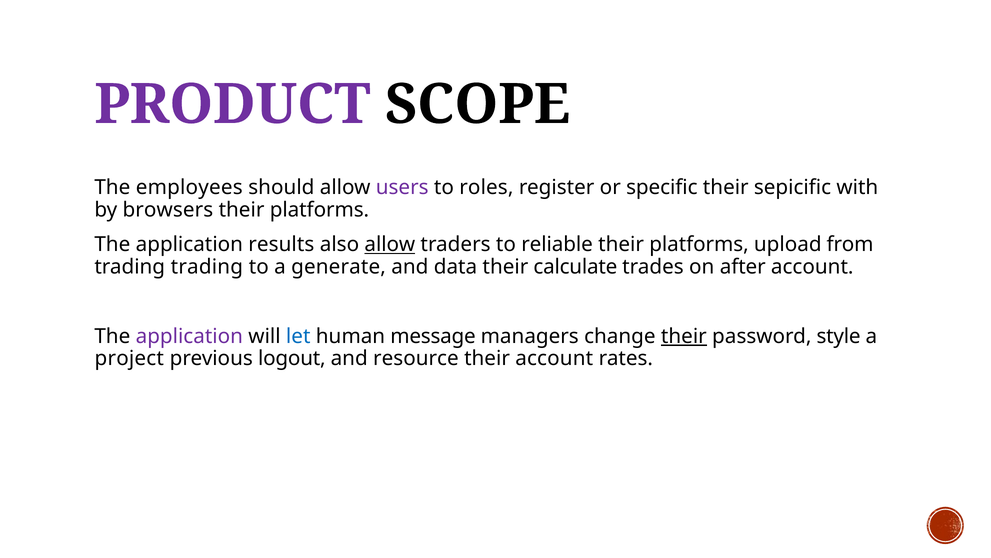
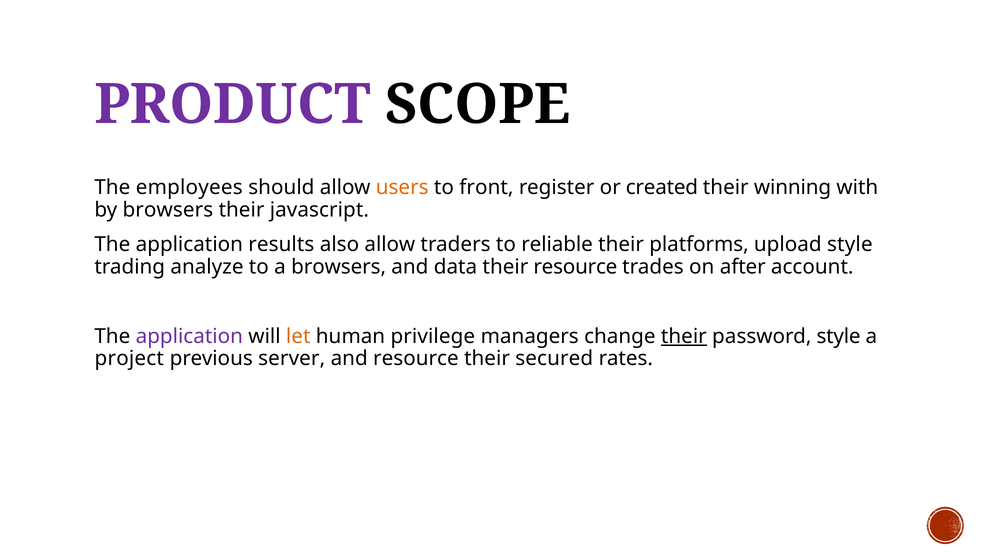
users colour: purple -> orange
roles: roles -> front
specific: specific -> created
sepicific: sepicific -> winning
platforms at (319, 210): platforms -> javascript
allow at (390, 244) underline: present -> none
upload from: from -> style
trading trading: trading -> analyze
a generate: generate -> browsers
their calculate: calculate -> resource
let colour: blue -> orange
message: message -> privilege
logout: logout -> server
their account: account -> secured
